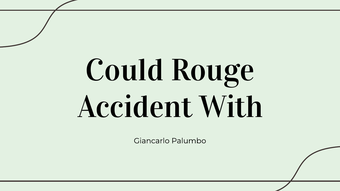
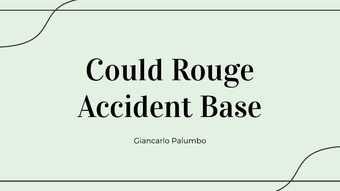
With: With -> Base
